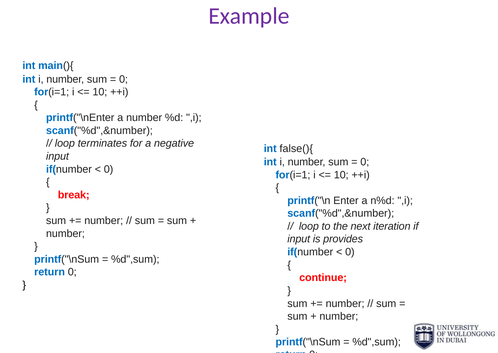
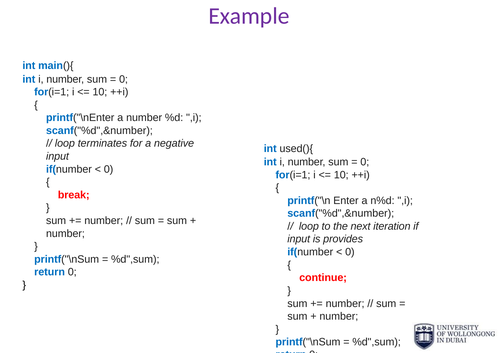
false(){: false(){ -> used(){
